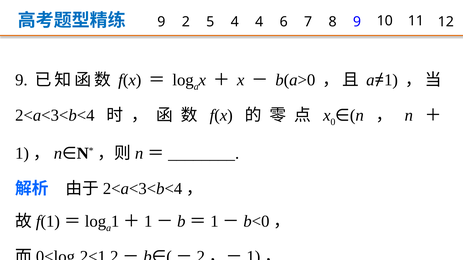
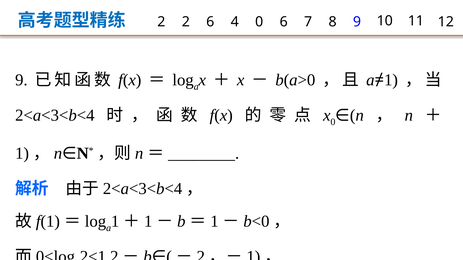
9 at (161, 22): 9 -> 2
2 5: 5 -> 6
4 4: 4 -> 0
